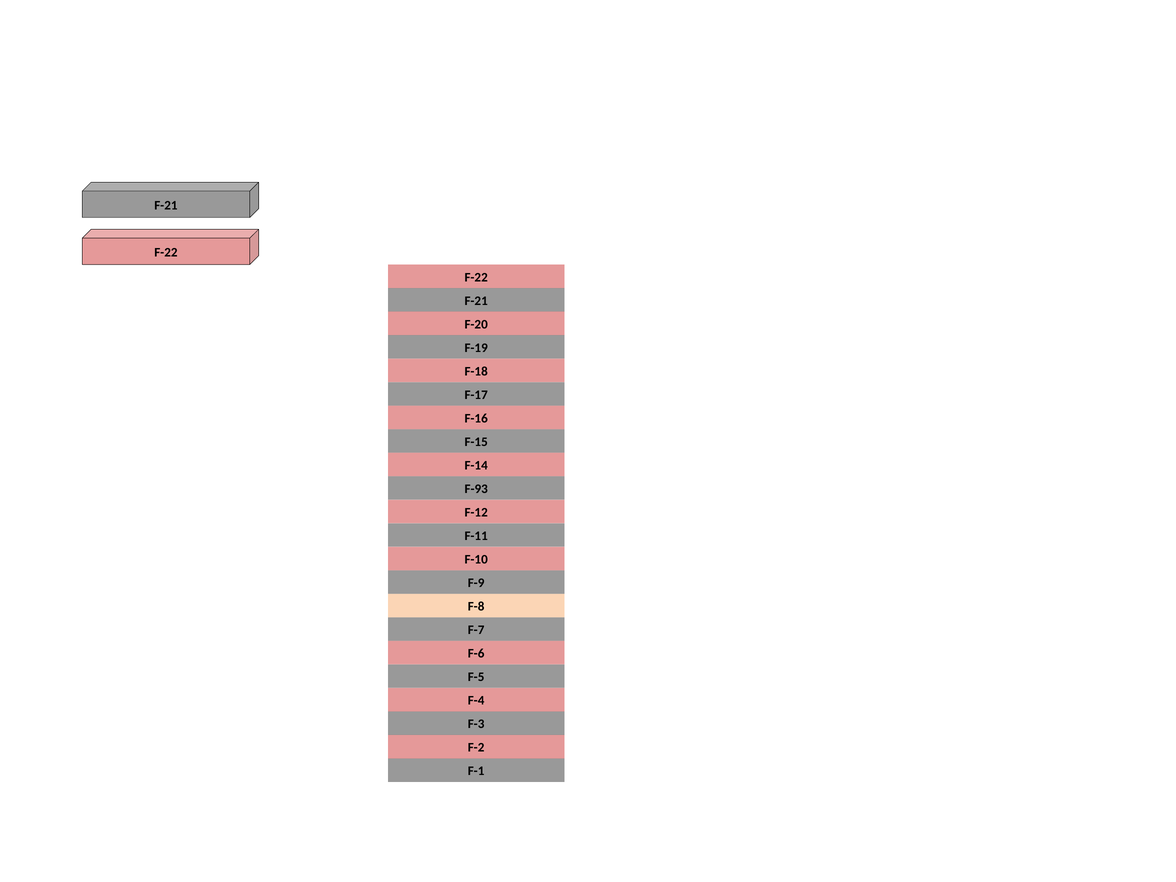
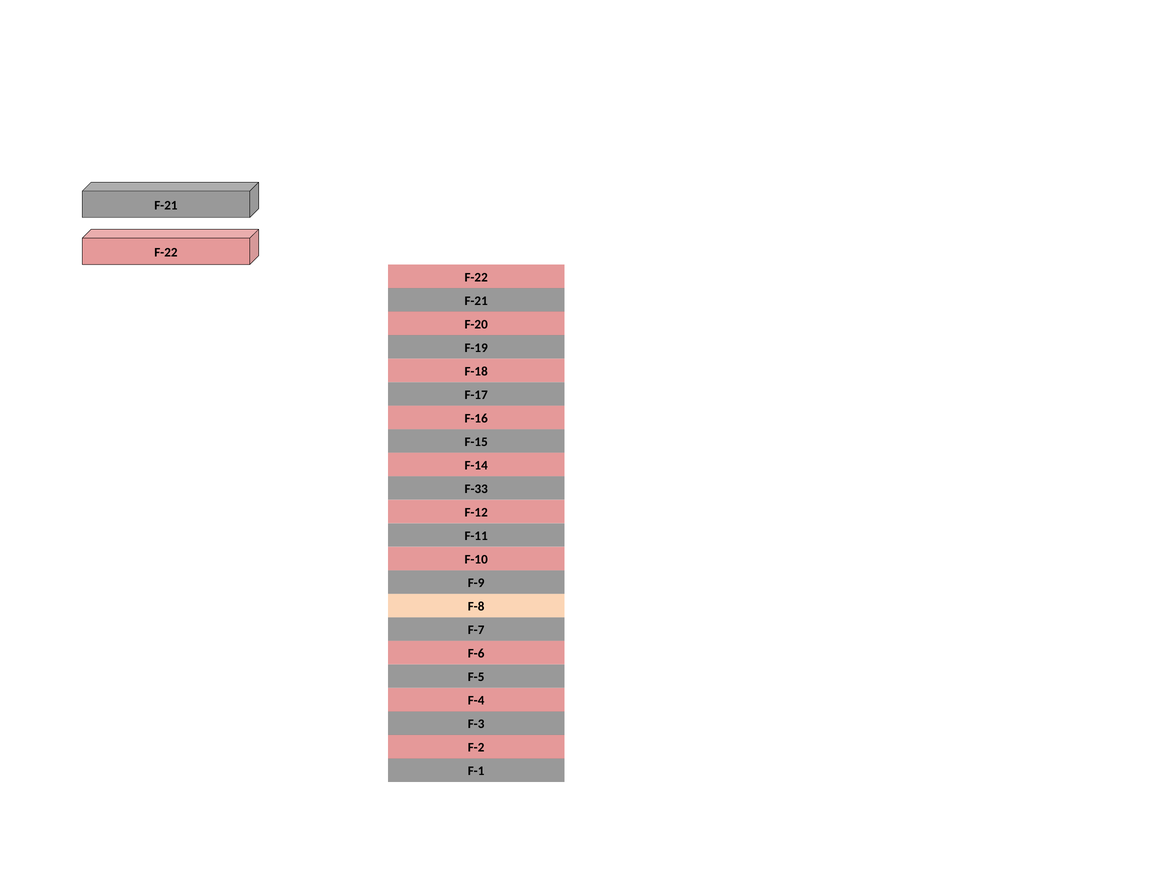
F-93: F-93 -> F-33
